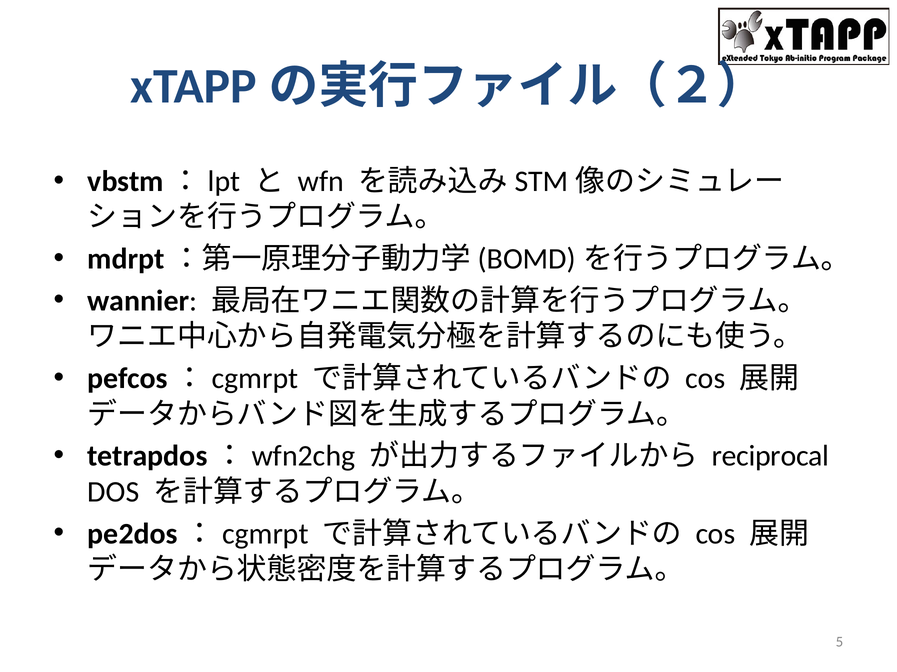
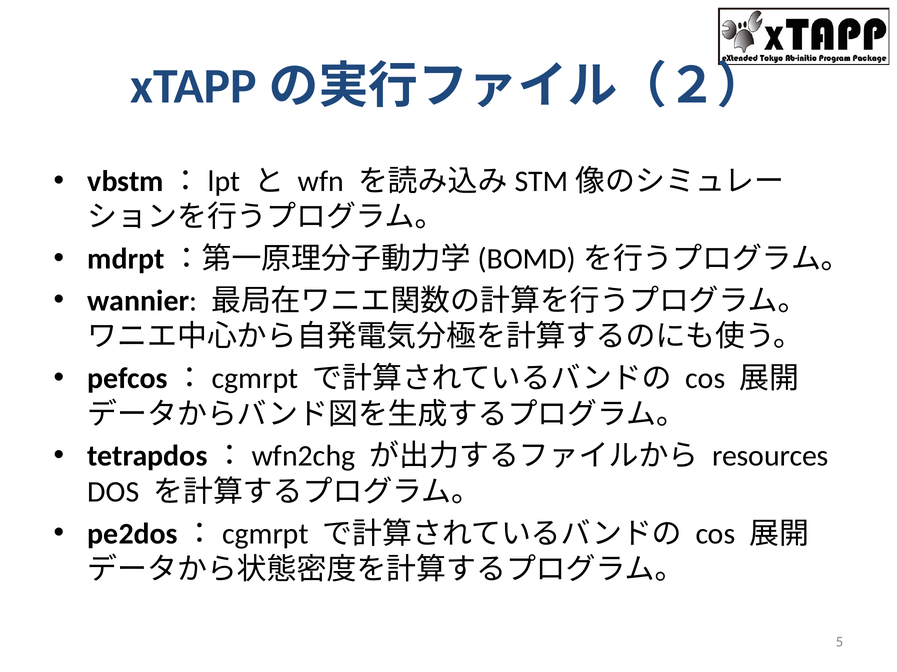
reciprocal: reciprocal -> resources
